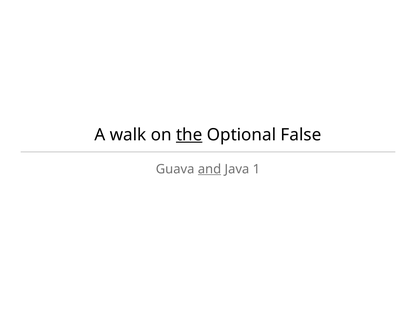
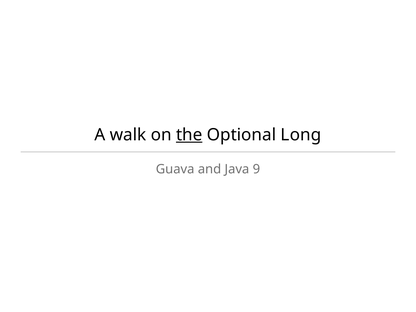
False: False -> Long
and underline: present -> none
1: 1 -> 9
